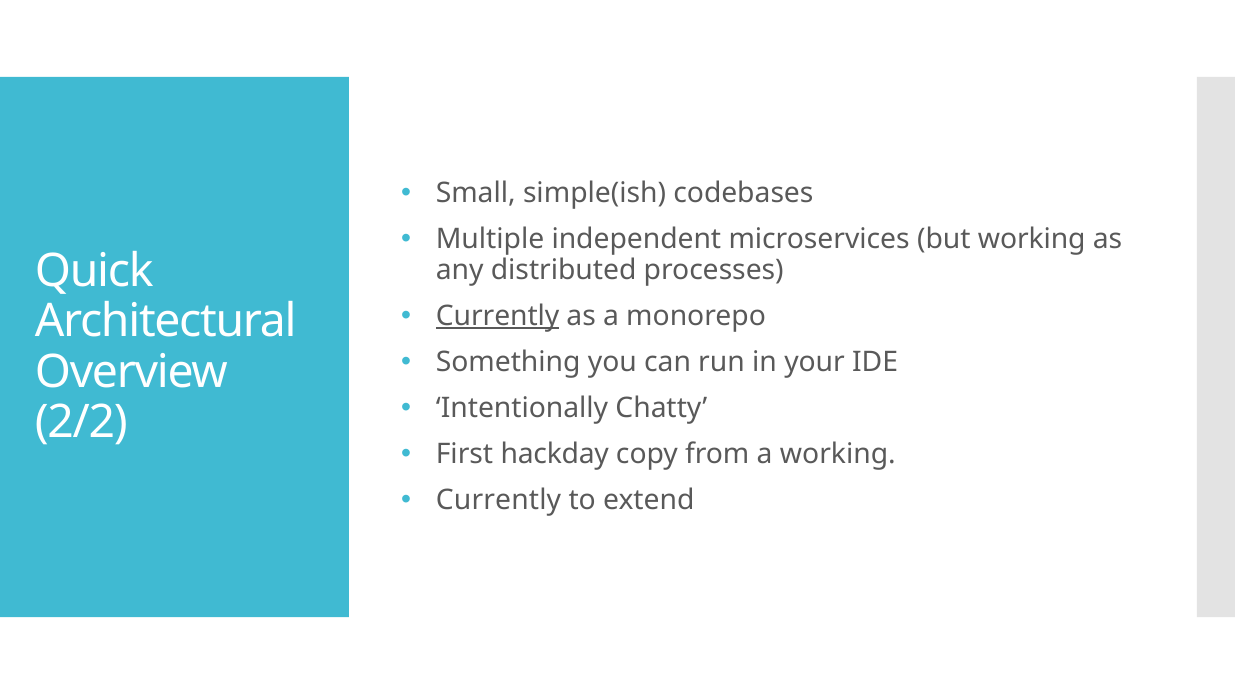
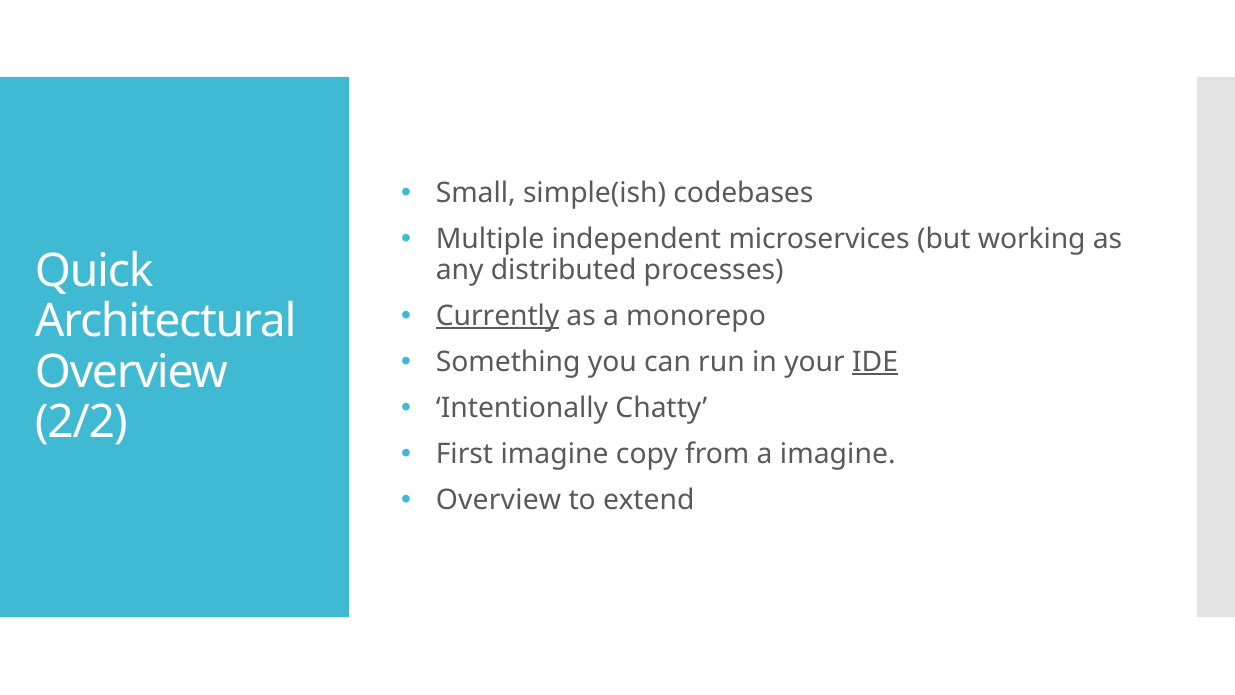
IDE underline: none -> present
First hackday: hackday -> imagine
a working: working -> imagine
Currently at (499, 500): Currently -> Overview
